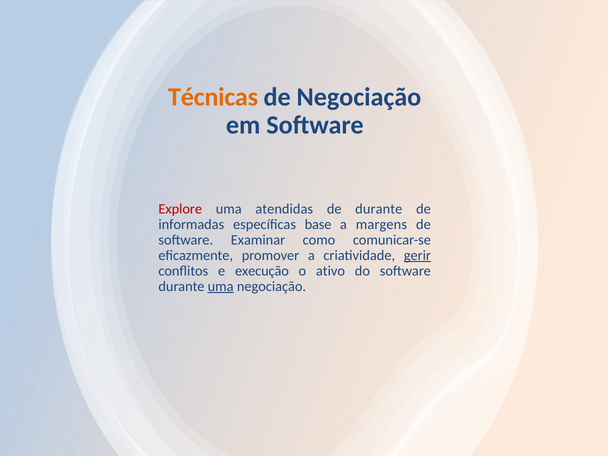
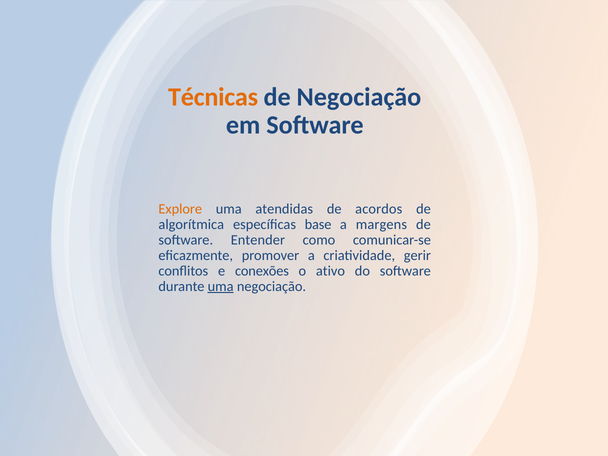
Explore colour: red -> orange
de durante: durante -> acordos
informadas: informadas -> algorítmica
Examinar: Examinar -> Entender
gerir underline: present -> none
execução: execução -> conexões
